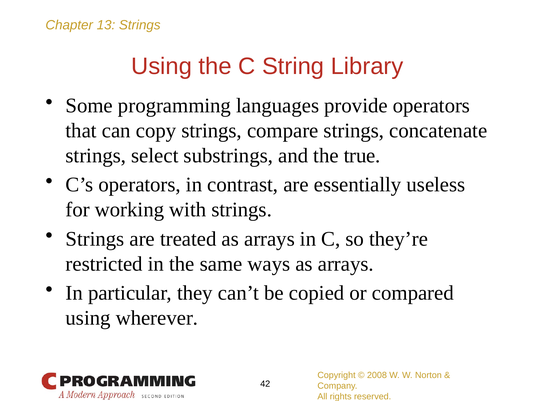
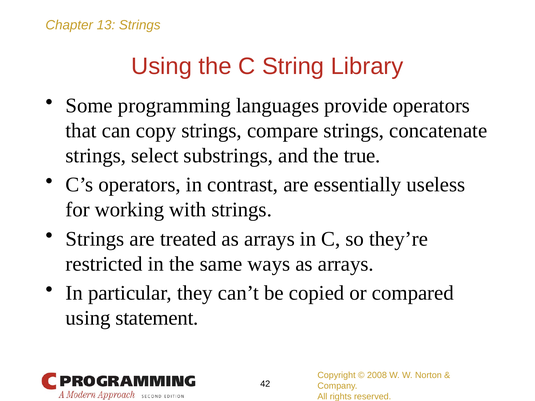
wherever: wherever -> statement
